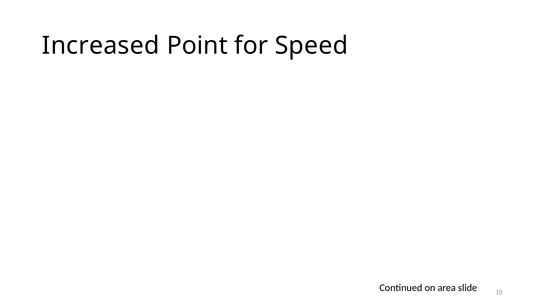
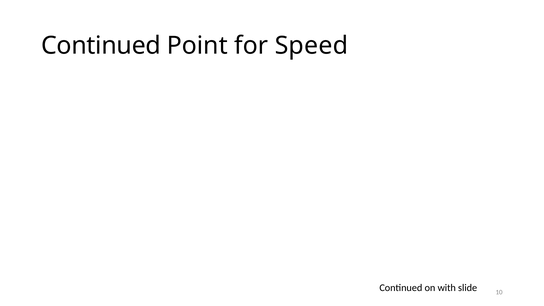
Increased at (101, 46): Increased -> Continued
area: area -> with
